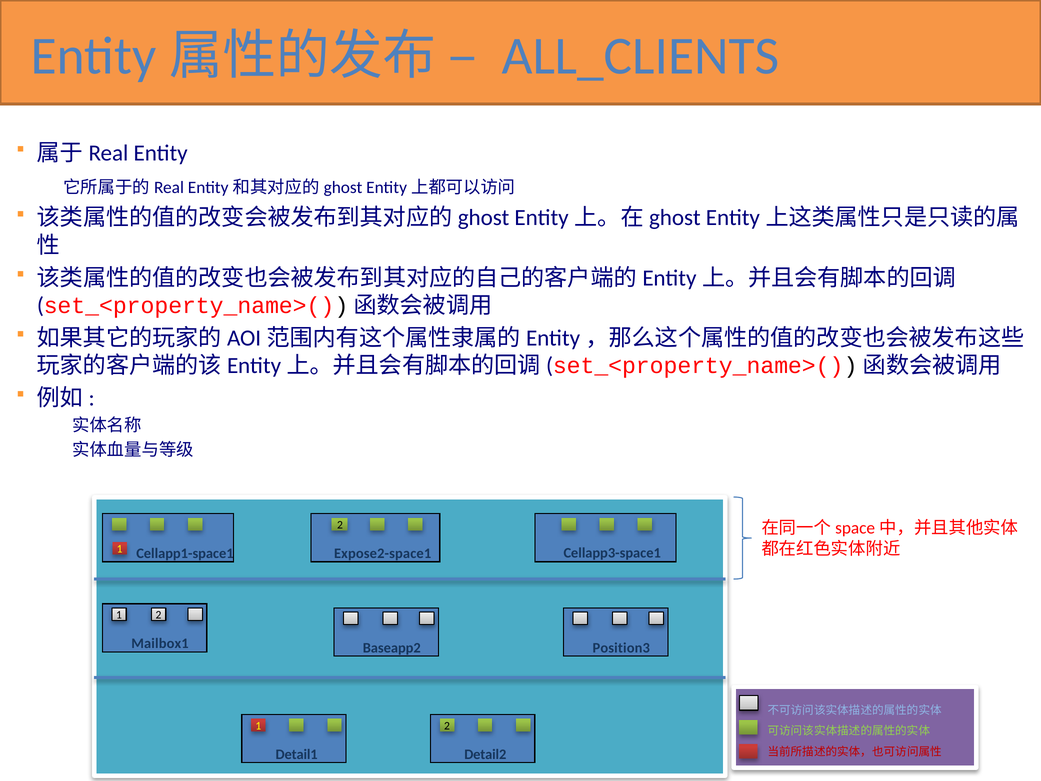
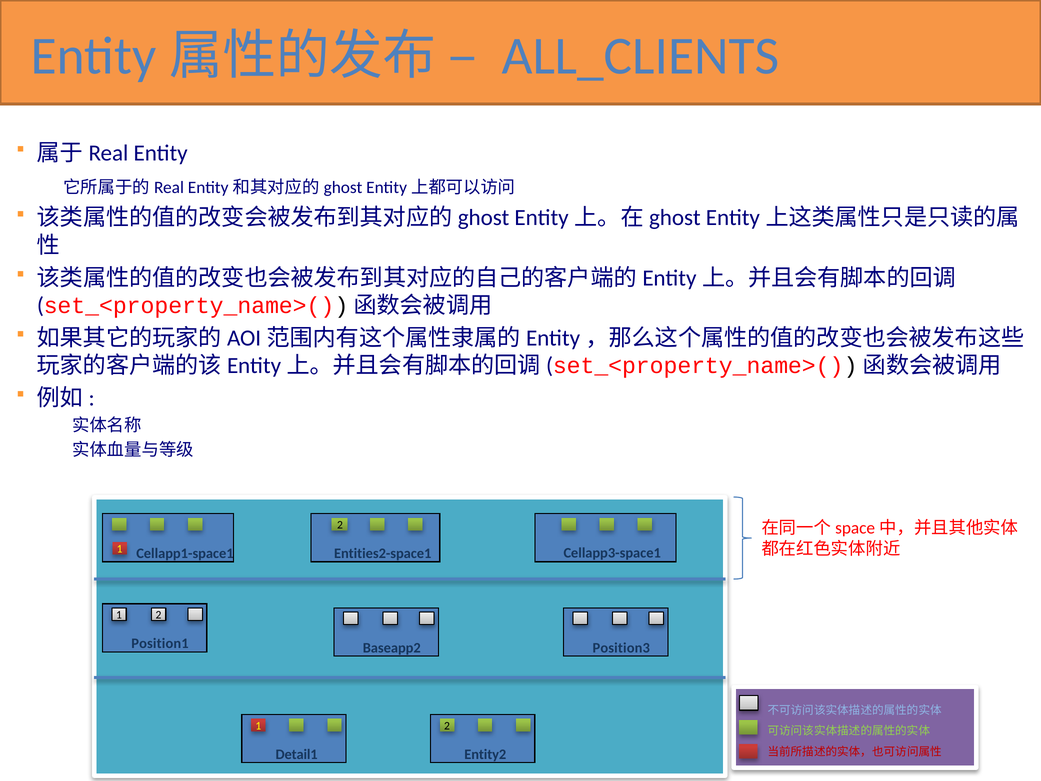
Expose2-space1: Expose2-space1 -> Entities2-space1
Mailbox1: Mailbox1 -> Position1
Detail2: Detail2 -> Entity2
